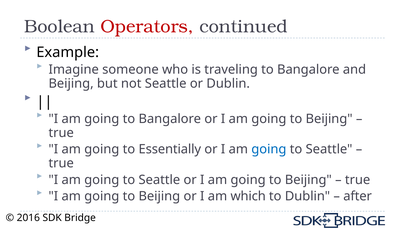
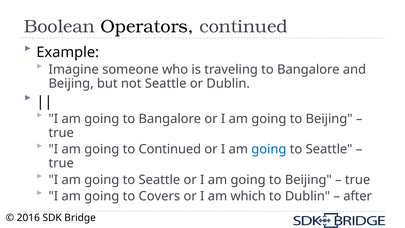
Operators colour: red -> black
to Essentially: Essentially -> Continued
Beijing at (159, 196): Beijing -> Covers
